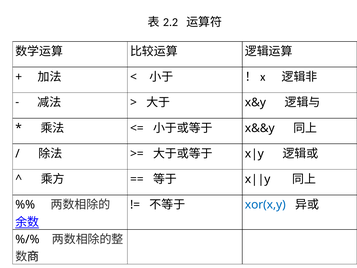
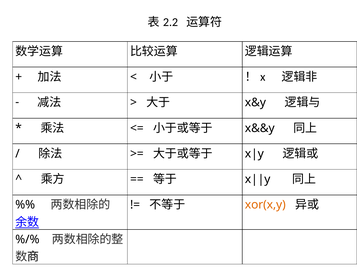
xor(x,y colour: blue -> orange
